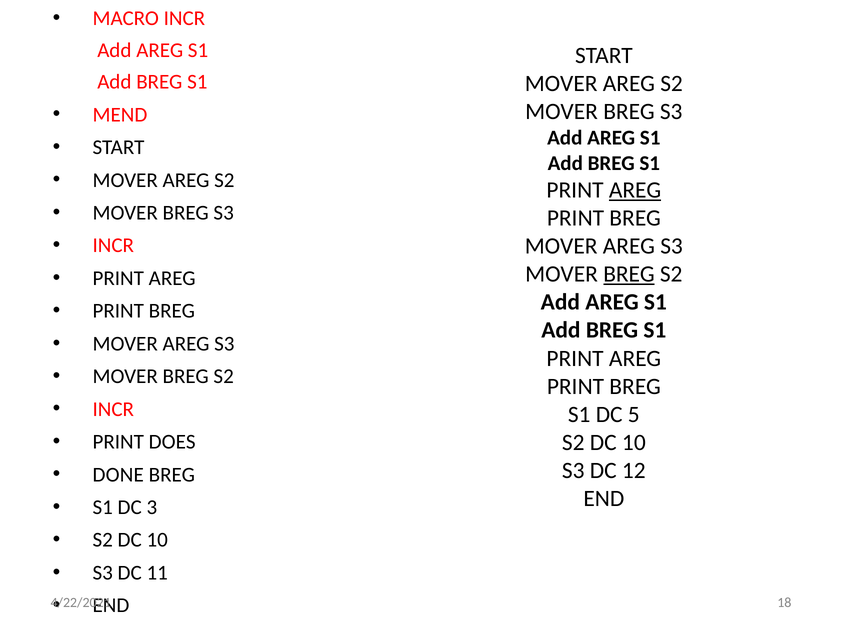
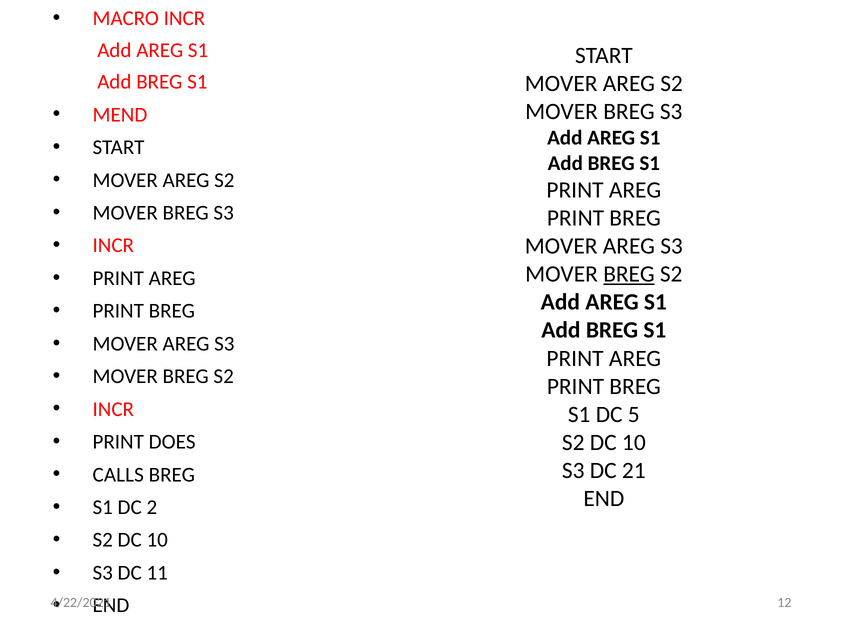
AREG at (635, 190) underline: present -> none
12: 12 -> 21
DONE: DONE -> CALLS
3: 3 -> 2
18: 18 -> 12
